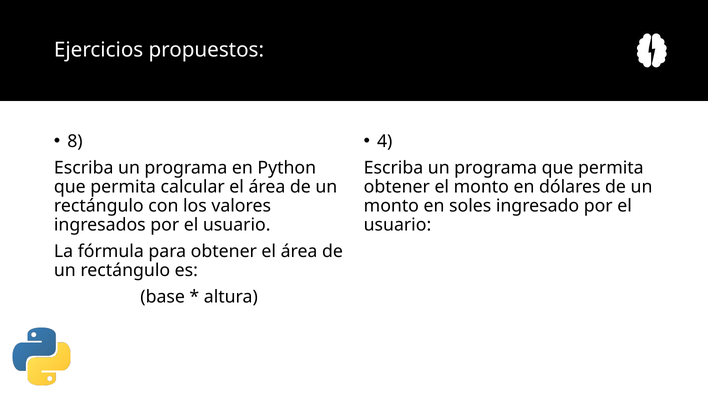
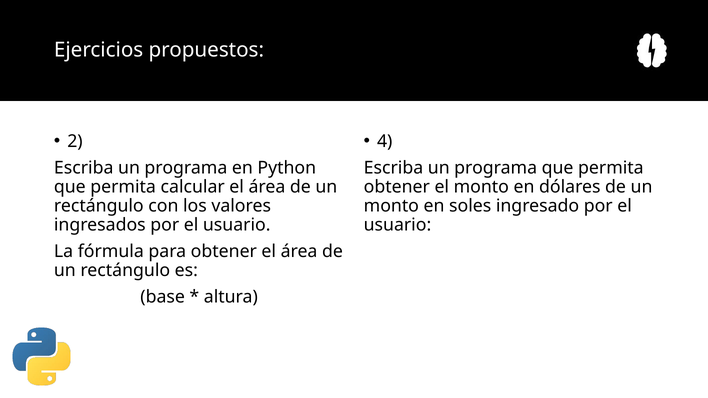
8: 8 -> 2
